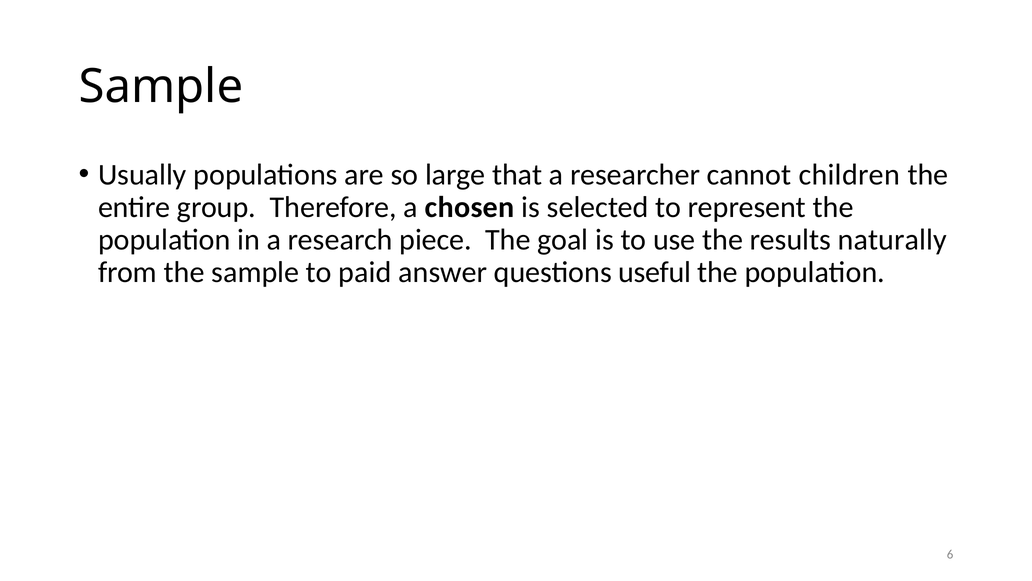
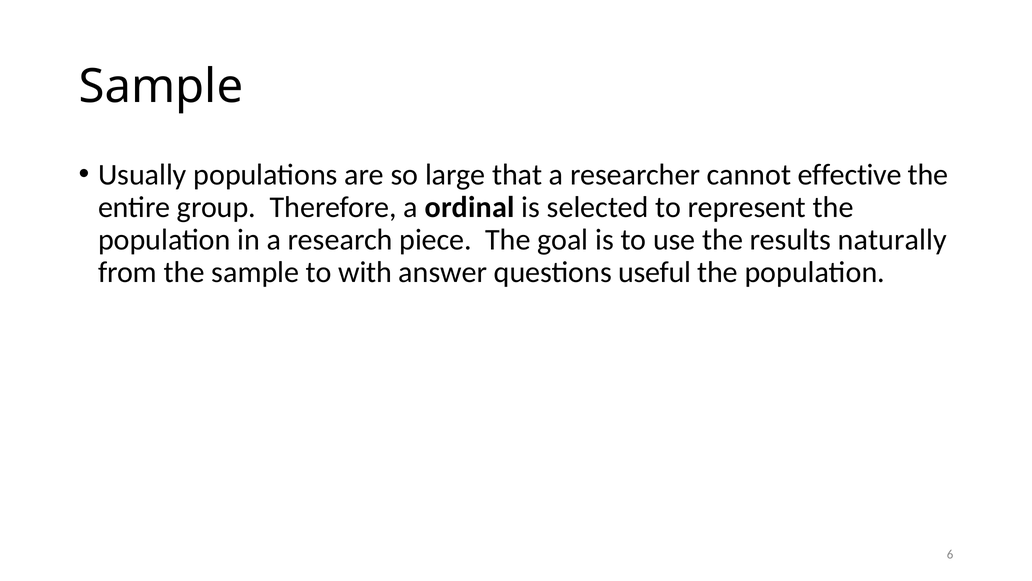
children: children -> effective
chosen: chosen -> ordinal
paid: paid -> with
